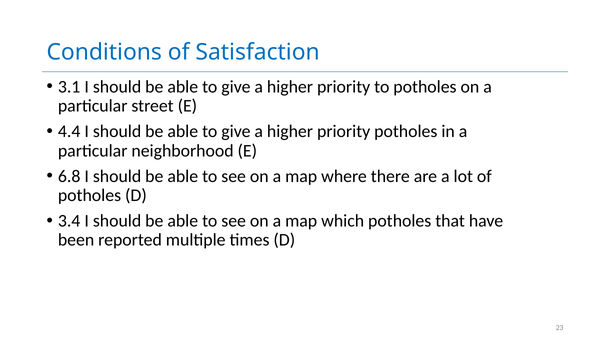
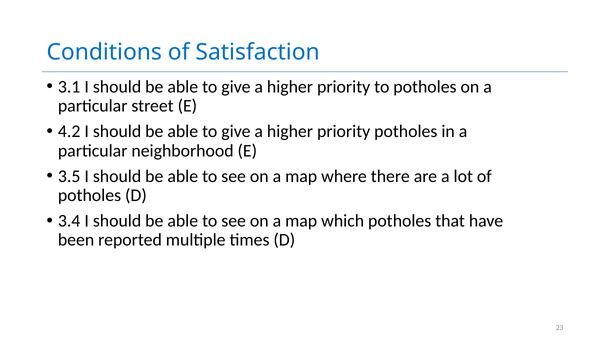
4.4: 4.4 -> 4.2
6.8: 6.8 -> 3.5
